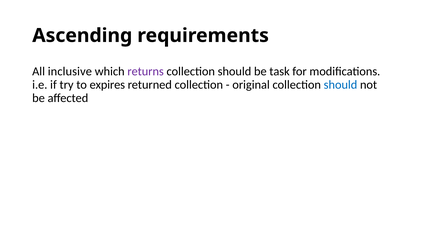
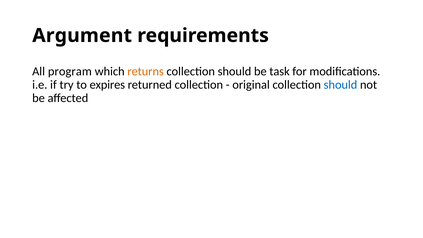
Ascending: Ascending -> Argument
inclusive: inclusive -> program
returns colour: purple -> orange
